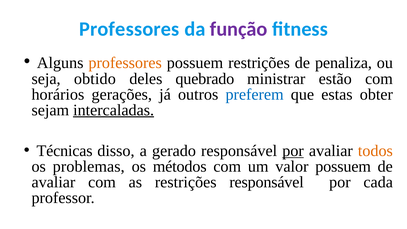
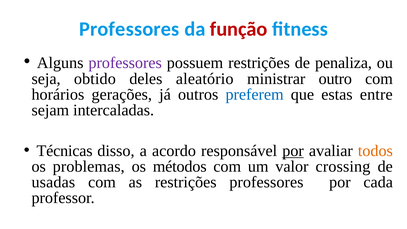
função colour: purple -> red
professores at (125, 63) colour: orange -> purple
quebrado: quebrado -> aleatório
estão: estão -> outro
obter: obter -> entre
intercaladas underline: present -> none
gerado: gerado -> acordo
valor possuem: possuem -> crossing
avaliar at (53, 182): avaliar -> usadas
restrições responsável: responsável -> professores
